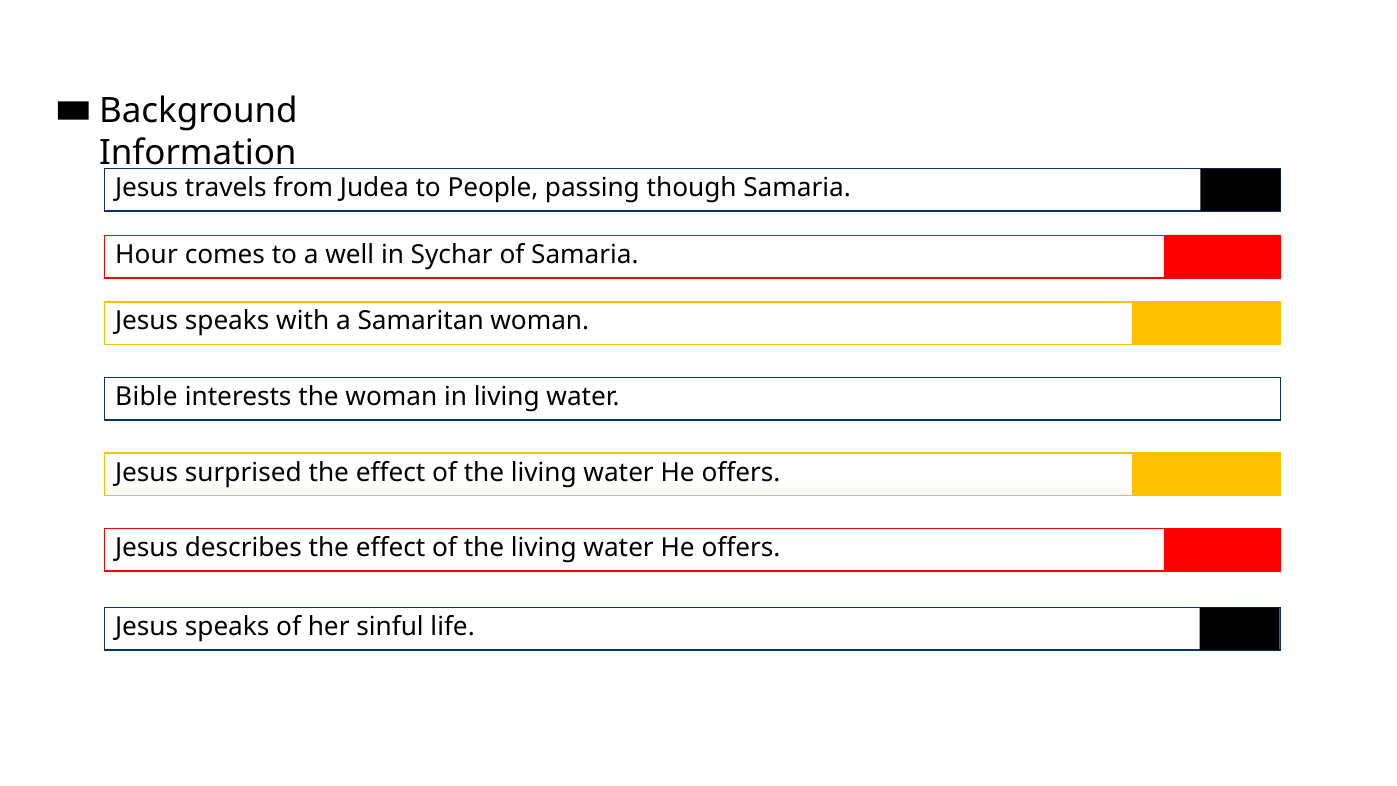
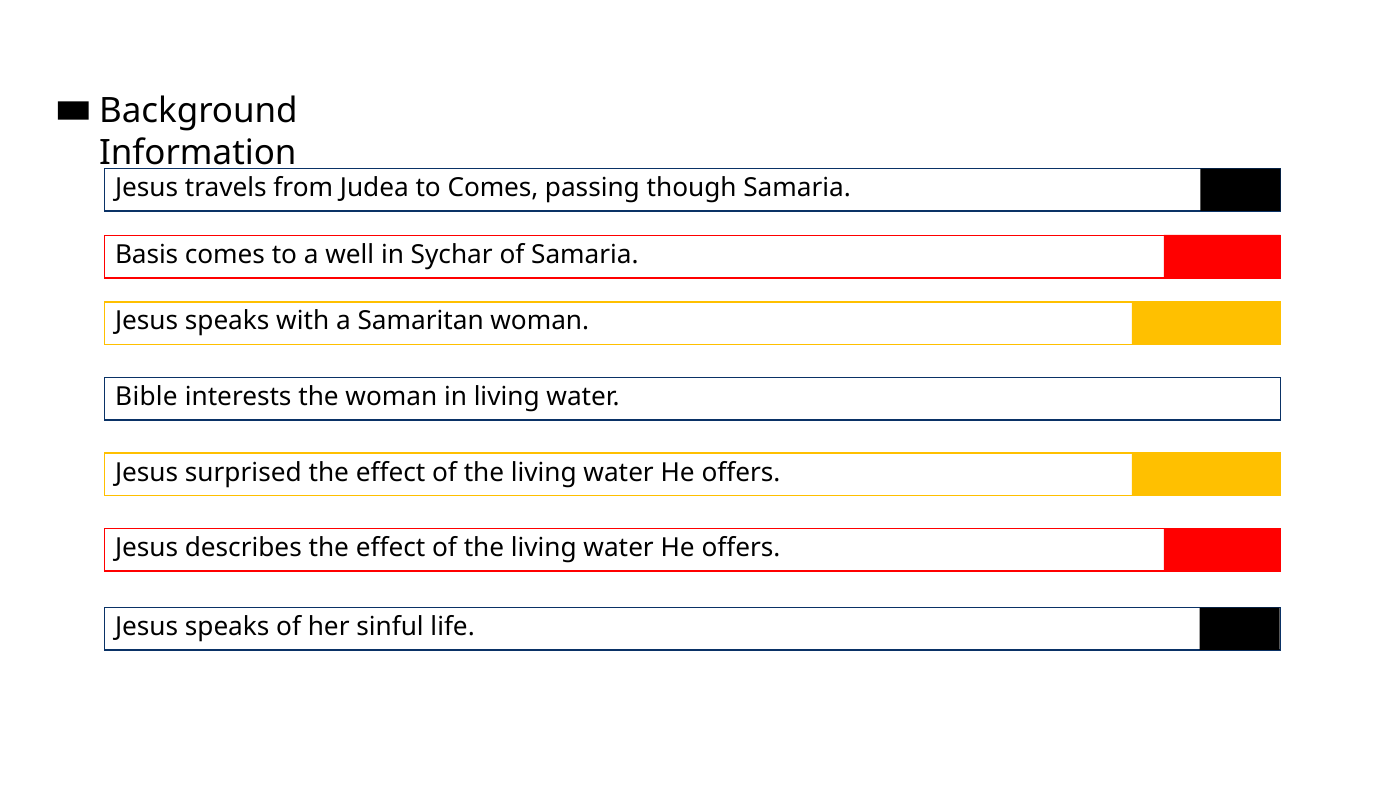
to People: People -> Comes
Hour: Hour -> Basis
